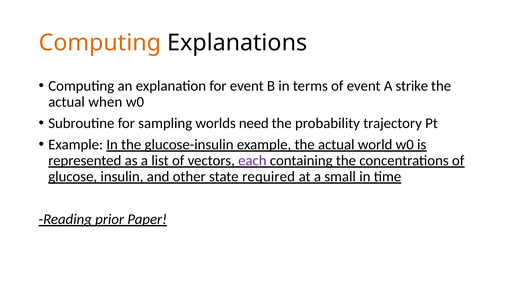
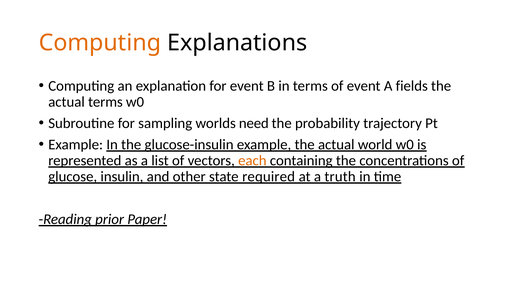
strike: strike -> fields
actual when: when -> terms
each colour: purple -> orange
small: small -> truth
